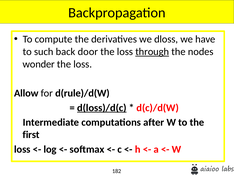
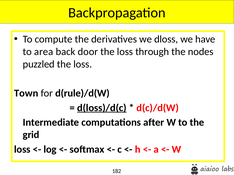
such: such -> area
through underline: present -> none
wonder: wonder -> puzzled
Allow: Allow -> Town
first: first -> grid
